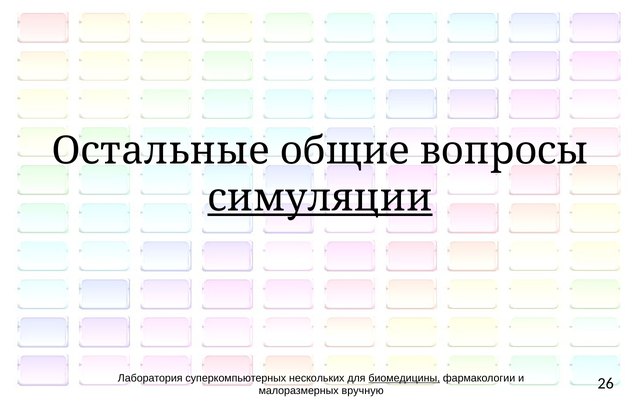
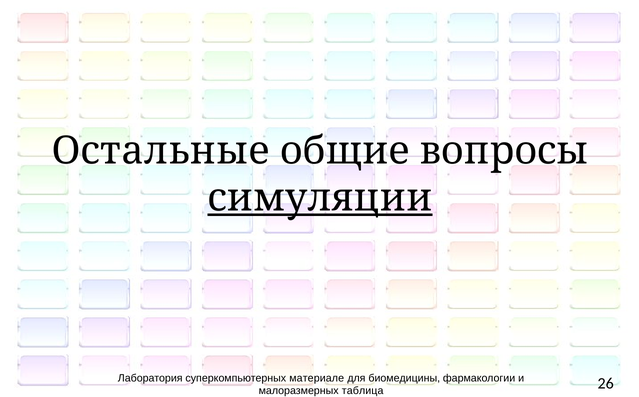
нескольких: нескольких -> материале
биомедицины underline: present -> none
вручную: вручную -> таблица
